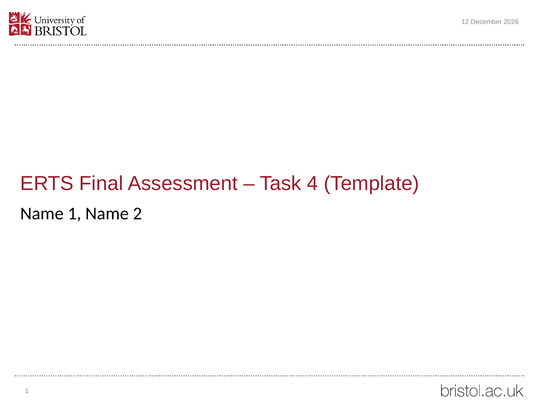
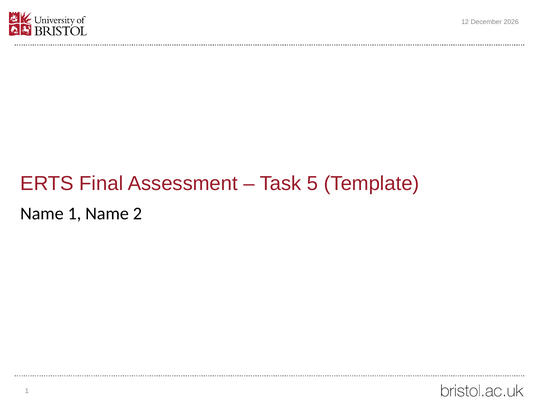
4: 4 -> 5
